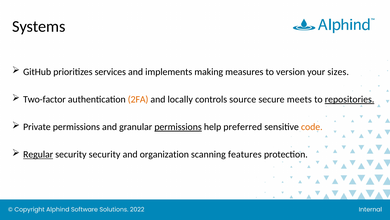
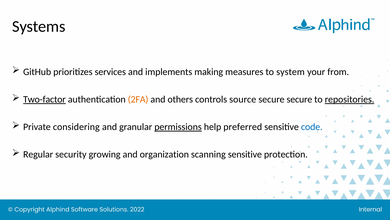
version: version -> system
sizes: sizes -> from
Two-factor underline: none -> present
locally: locally -> others
secure meets: meets -> secure
Private permissions: permissions -> considering
code colour: orange -> blue
Regular underline: present -> none
security security: security -> growing
scanning features: features -> sensitive
